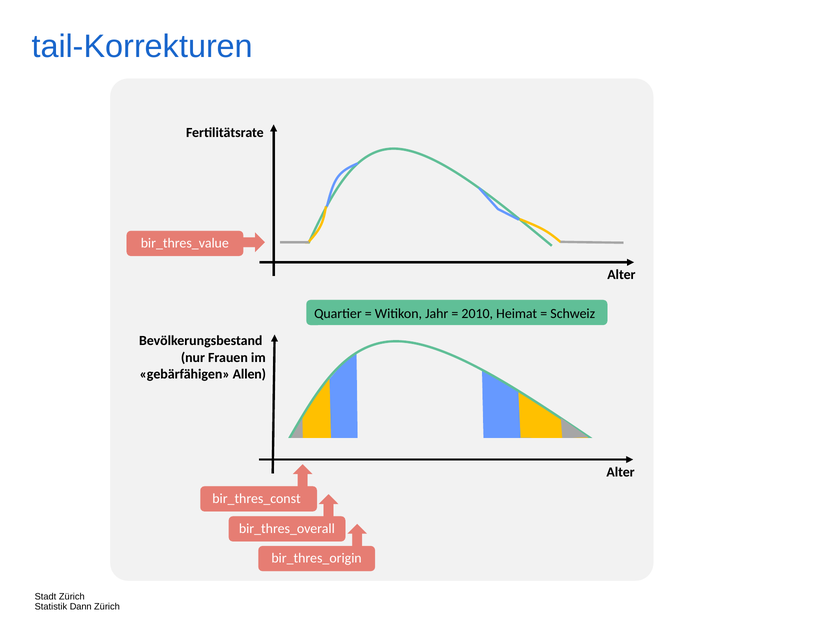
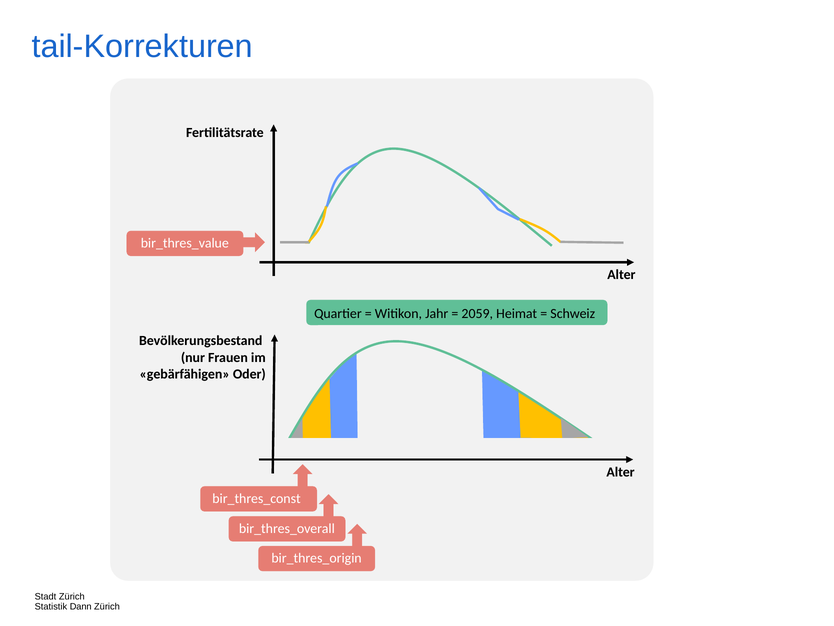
2010: 2010 -> 2059
Allen: Allen -> Oder
